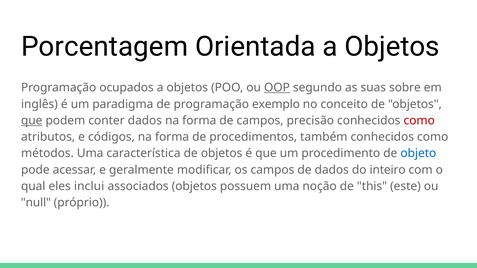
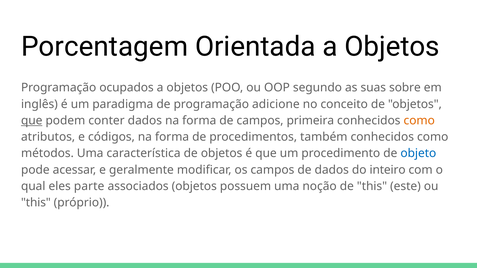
OOP underline: present -> none
exemplo: exemplo -> adicione
precisão: precisão -> primeira
como at (419, 121) colour: red -> orange
inclui: inclui -> parte
null at (36, 203): null -> this
